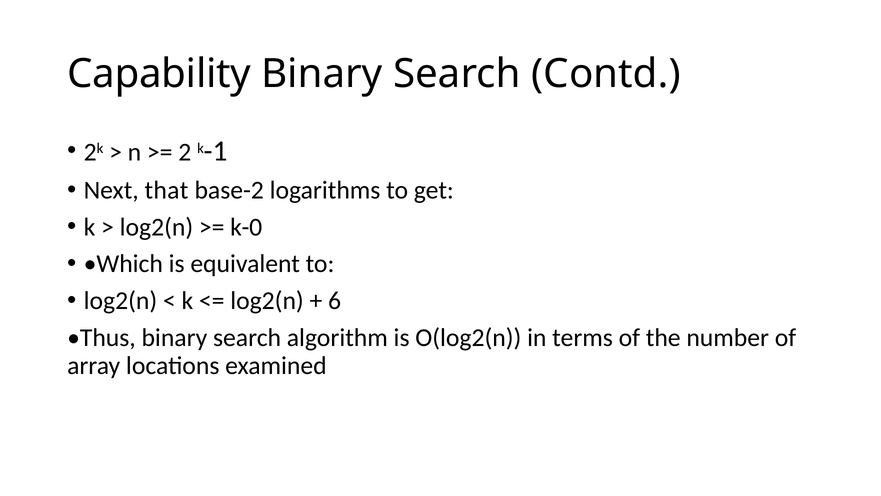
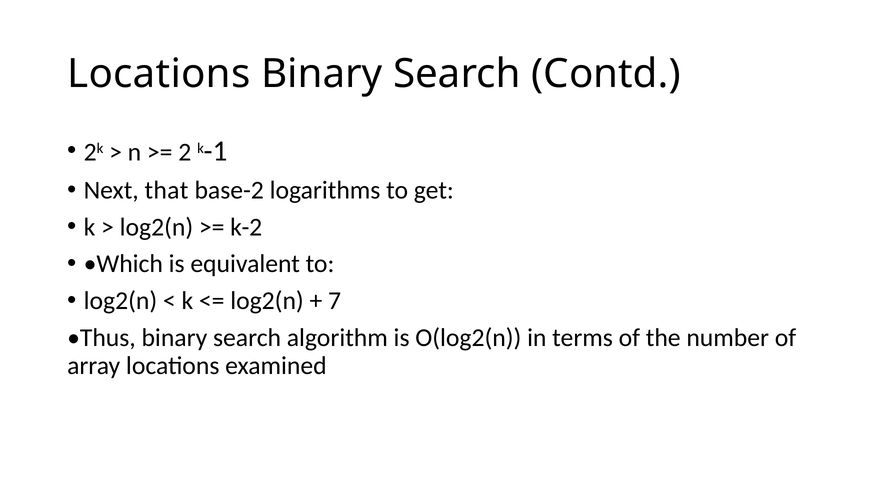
Capability at (159, 74): Capability -> Locations
k-0: k-0 -> k-2
6: 6 -> 7
